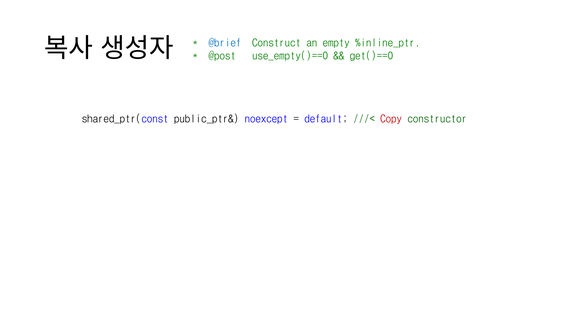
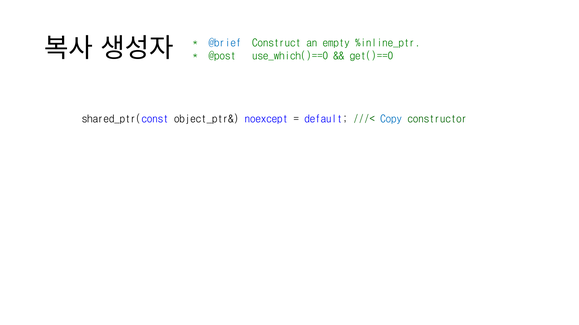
use_empty()==0: use_empty()==0 -> use_which()==0
public_ptr&: public_ptr& -> object_ptr&
Copy colour: red -> blue
